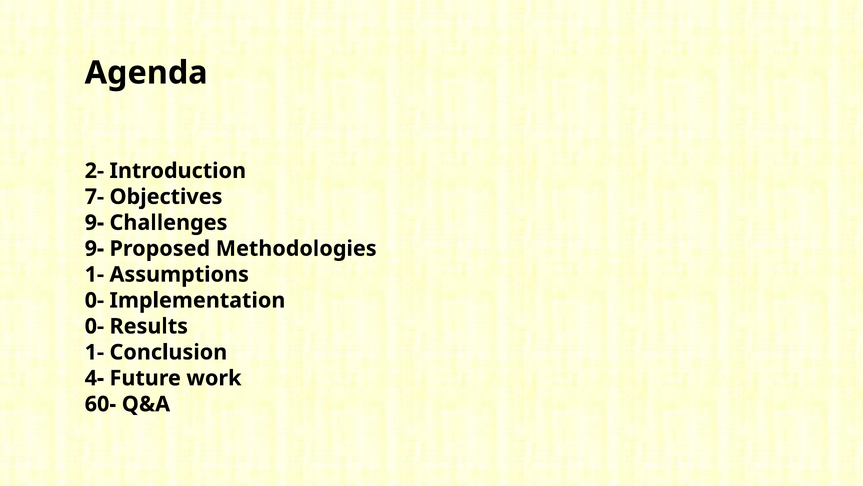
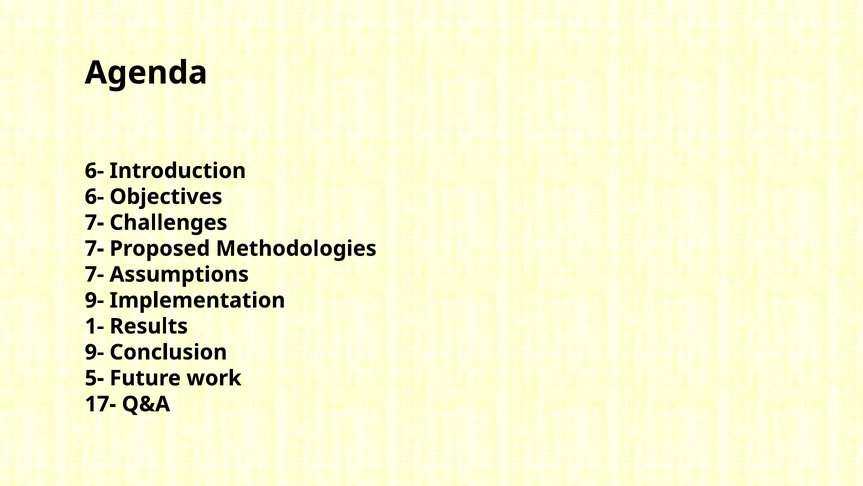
2- at (94, 171): 2- -> 6-
7- at (94, 197): 7- -> 6-
9- at (94, 222): 9- -> 7-
9- at (94, 248): 9- -> 7-
1- at (94, 274): 1- -> 7-
0- at (94, 300): 0- -> 9-
0- at (94, 326): 0- -> 1-
1- at (94, 352): 1- -> 9-
4-: 4- -> 5-
60-: 60- -> 17-
